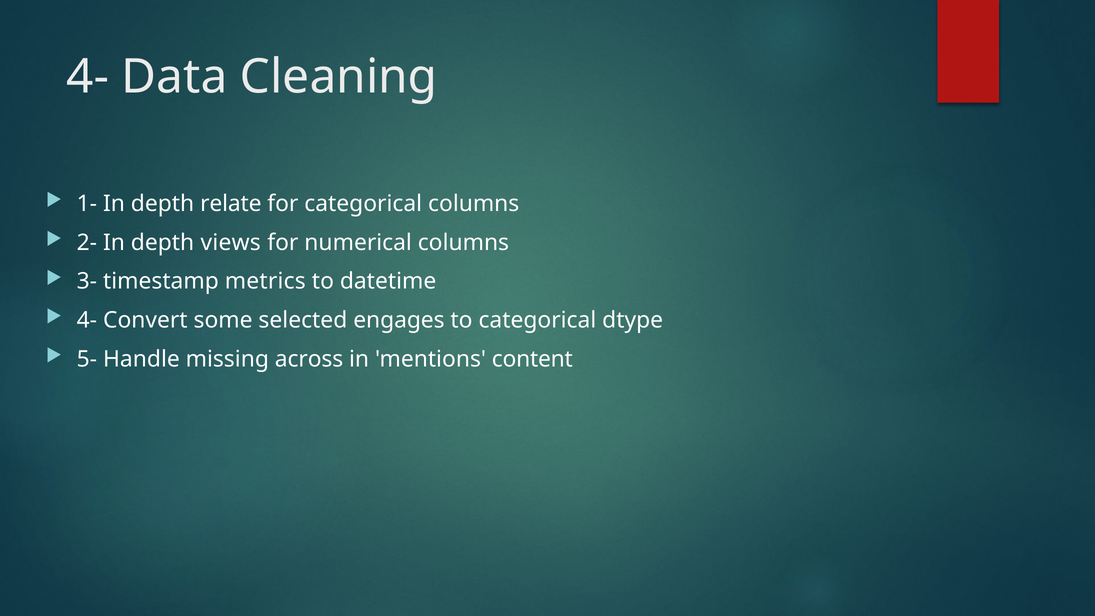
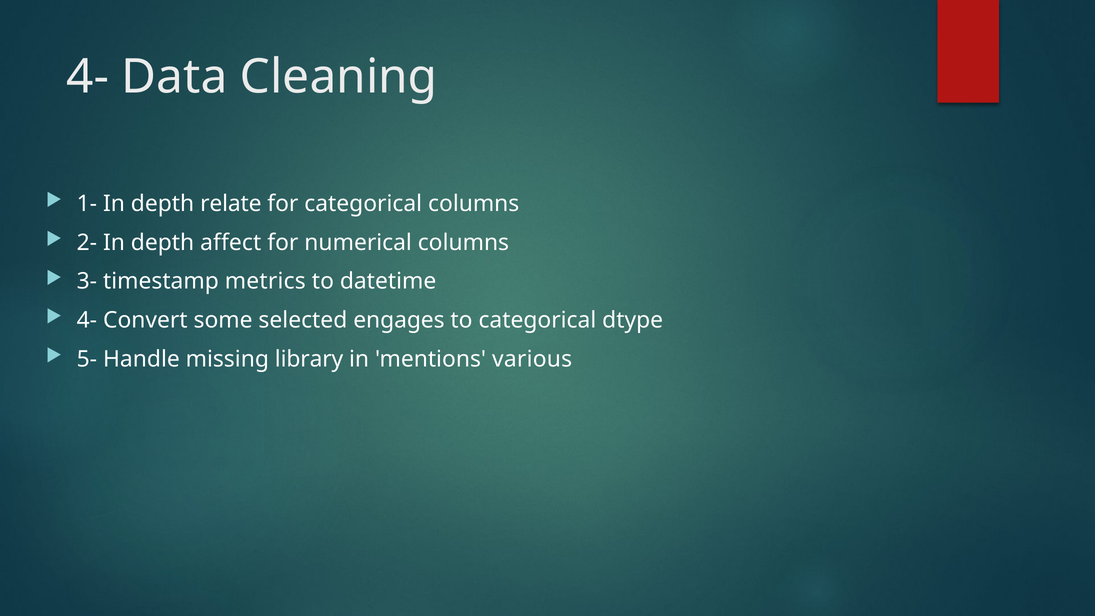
views: views -> affect
across: across -> library
content: content -> various
